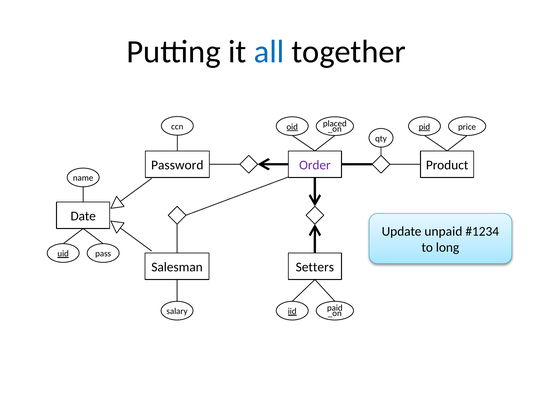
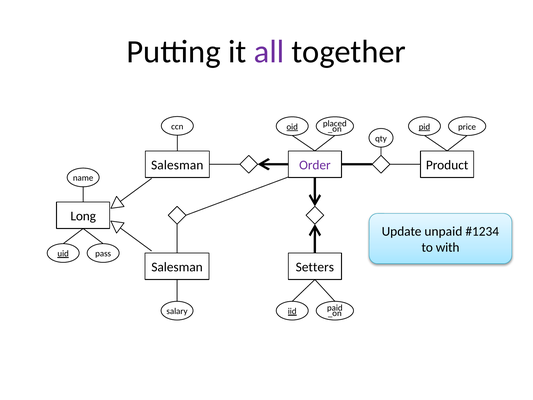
all colour: blue -> purple
Password at (177, 165): Password -> Salesman
Date: Date -> Long
long: long -> with
